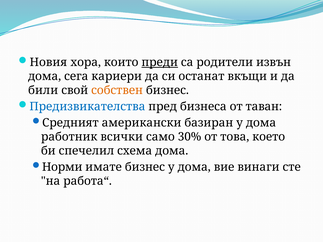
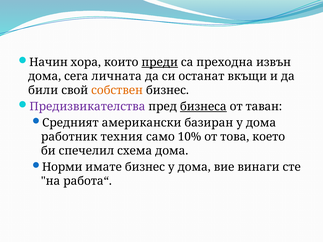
Новия: Новия -> Начин
родители: родители -> преходна
кариери: кариери -> личната
Предизвикателства colour: blue -> purple
бизнеса underline: none -> present
всички: всички -> техния
30%: 30% -> 10%
